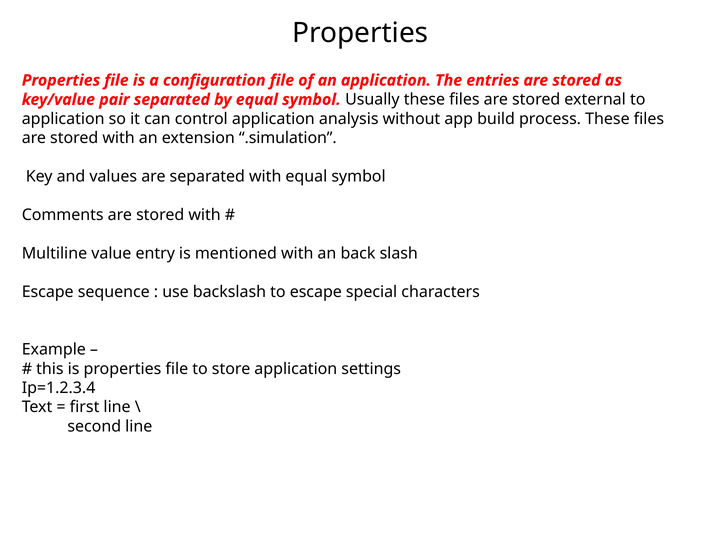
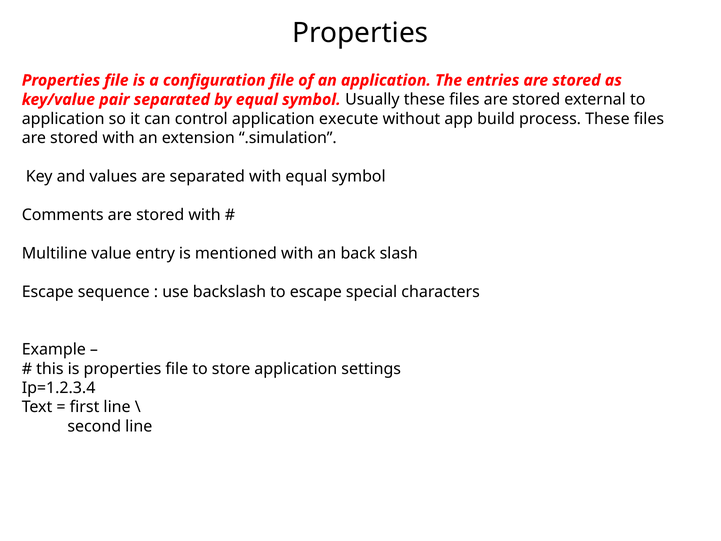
analysis: analysis -> execute
